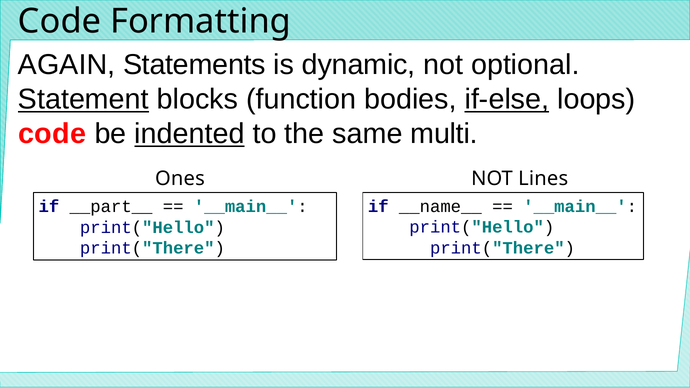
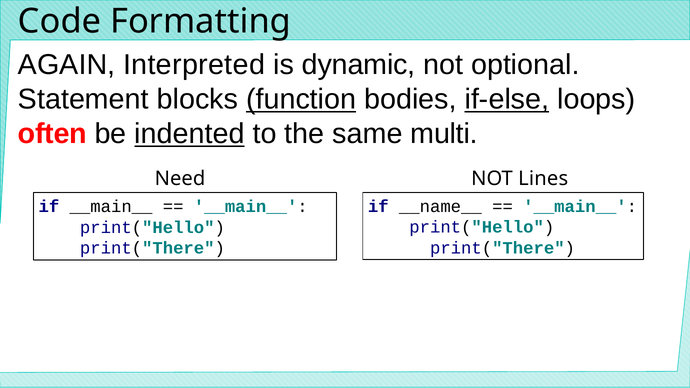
Statements: Statements -> Interpreted
Statement underline: present -> none
function underline: none -> present
code at (52, 134): code -> often
Ones: Ones -> Need
if __part__: __part__ -> __main__
